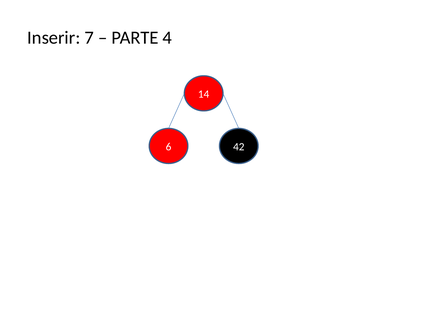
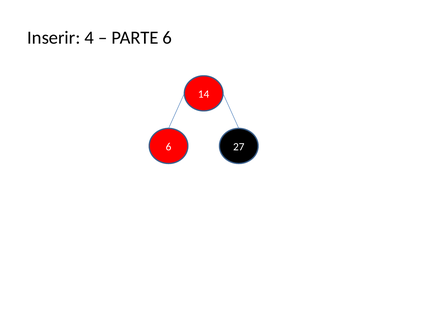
7: 7 -> 4
PARTE 4: 4 -> 6
42: 42 -> 27
